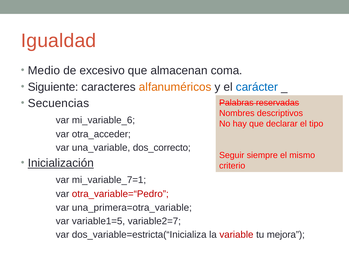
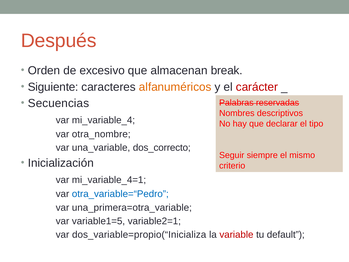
Igualdad: Igualdad -> Después
Medio: Medio -> Orden
coma: coma -> break
carácter colour: blue -> red
mi_variable_6: mi_variable_6 -> mi_variable_4
otra_acceder: otra_acceder -> otra_nombre
Inicialización underline: present -> none
mi_variable_7=1: mi_variable_7=1 -> mi_variable_4=1
otra_variable=“Pedro colour: red -> blue
variable2=7: variable2=7 -> variable2=1
dos_variable=estricta(“Inicializa: dos_variable=estricta(“Inicializa -> dos_variable=propio(“Inicializa
mejora: mejora -> default
